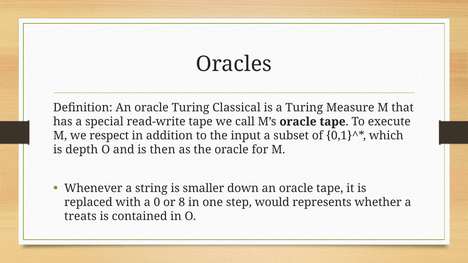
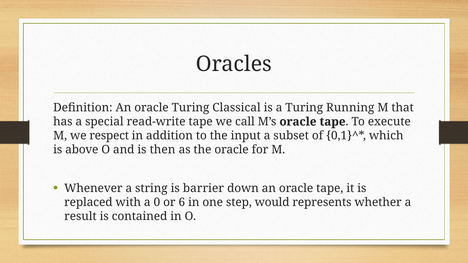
Measure: Measure -> Running
depth: depth -> above
smaller: smaller -> barrier
8: 8 -> 6
treats: treats -> result
